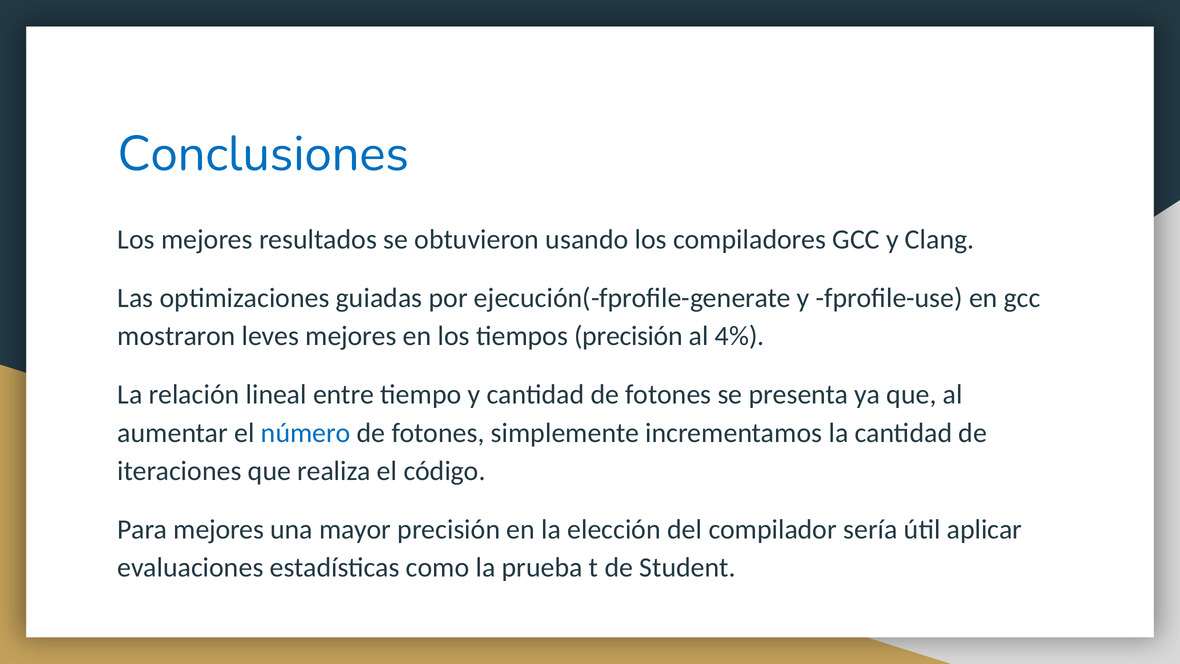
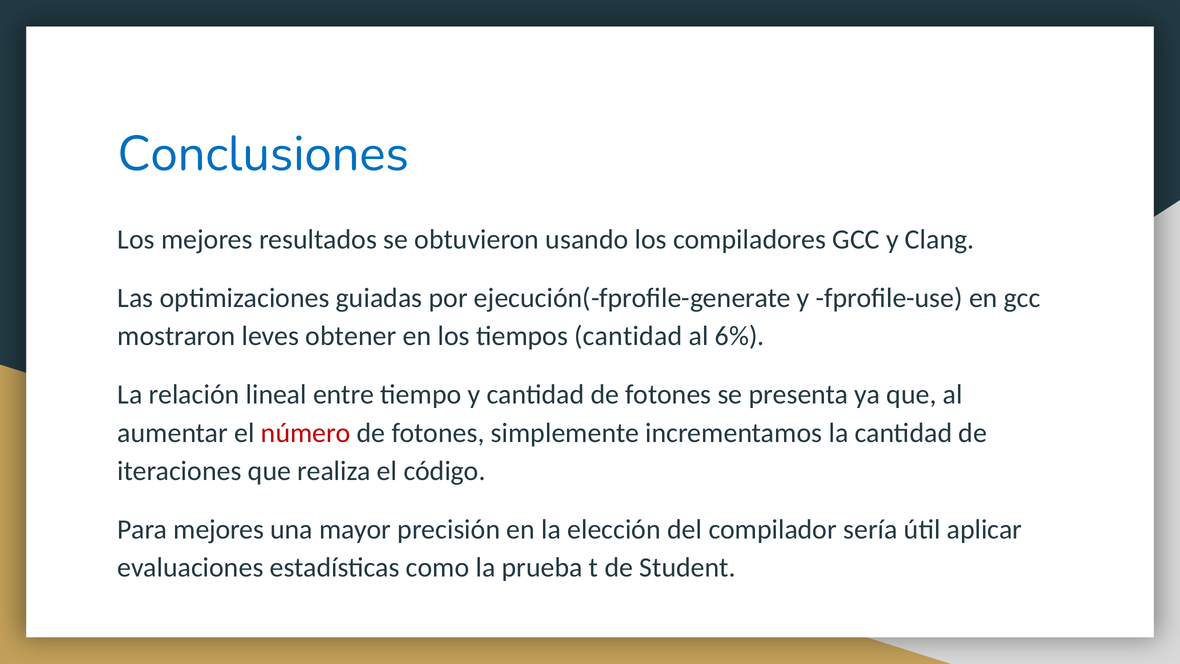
leves mejores: mejores -> obtener
tiempos precisión: precisión -> cantidad
4%: 4% -> 6%
número colour: blue -> red
